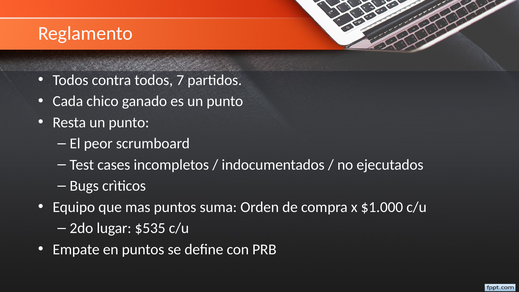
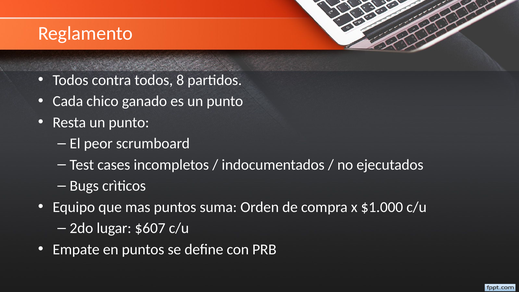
7: 7 -> 8
$535: $535 -> $607
